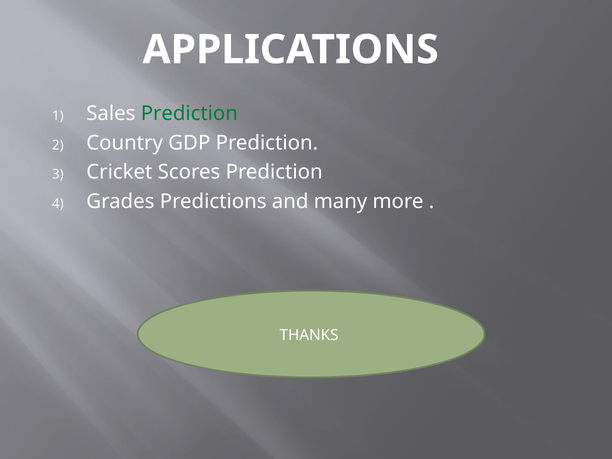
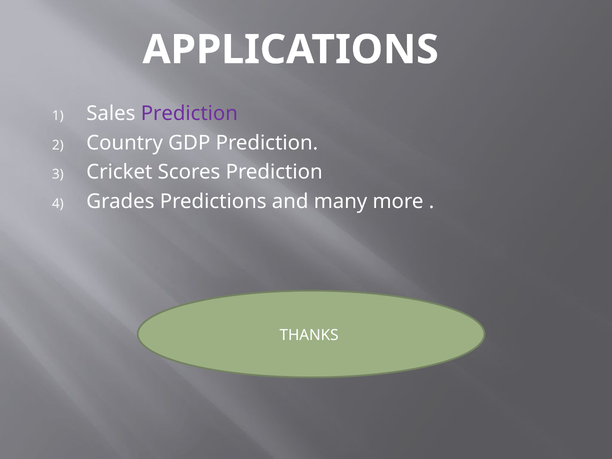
Prediction at (189, 114) colour: green -> purple
